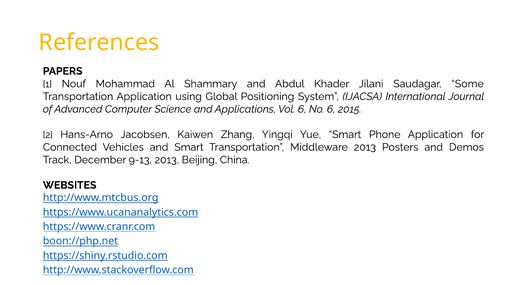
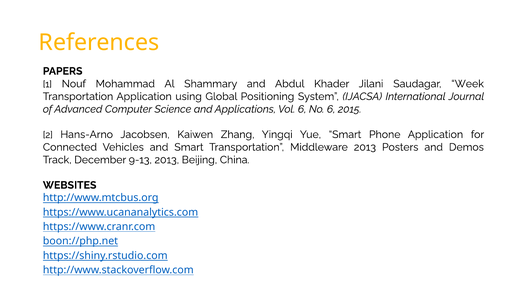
Some: Some -> Week
